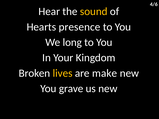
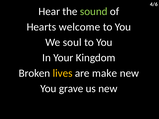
sound colour: yellow -> light green
presence: presence -> welcome
long: long -> soul
